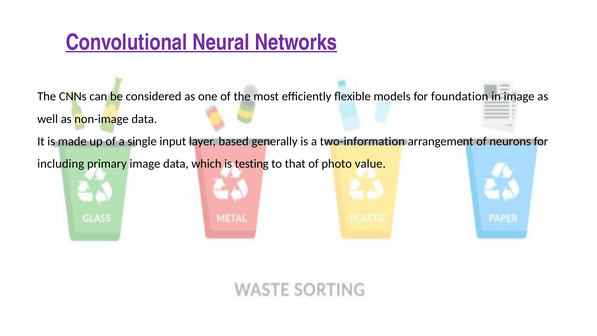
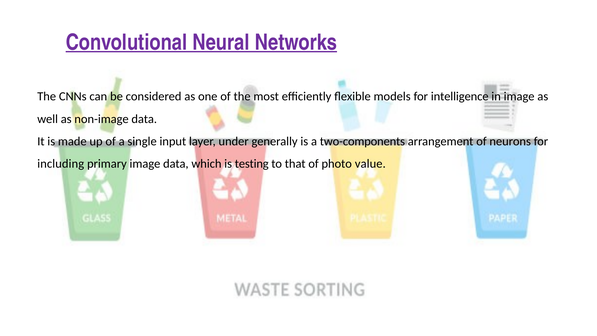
foundation: foundation -> intelligence
based: based -> under
two-information: two-information -> two-components
